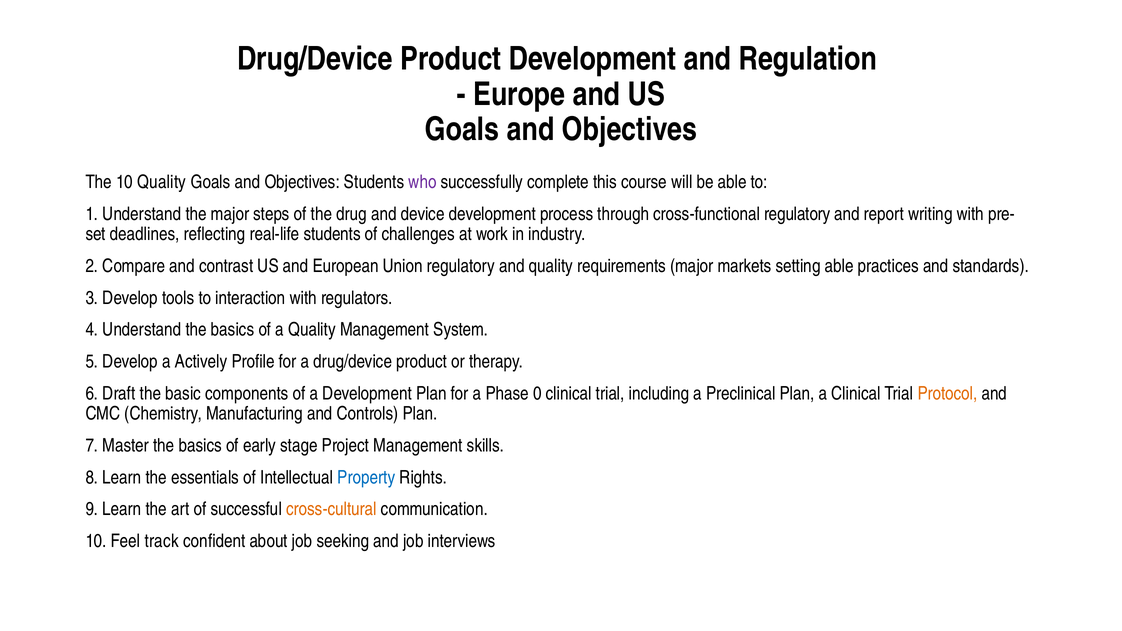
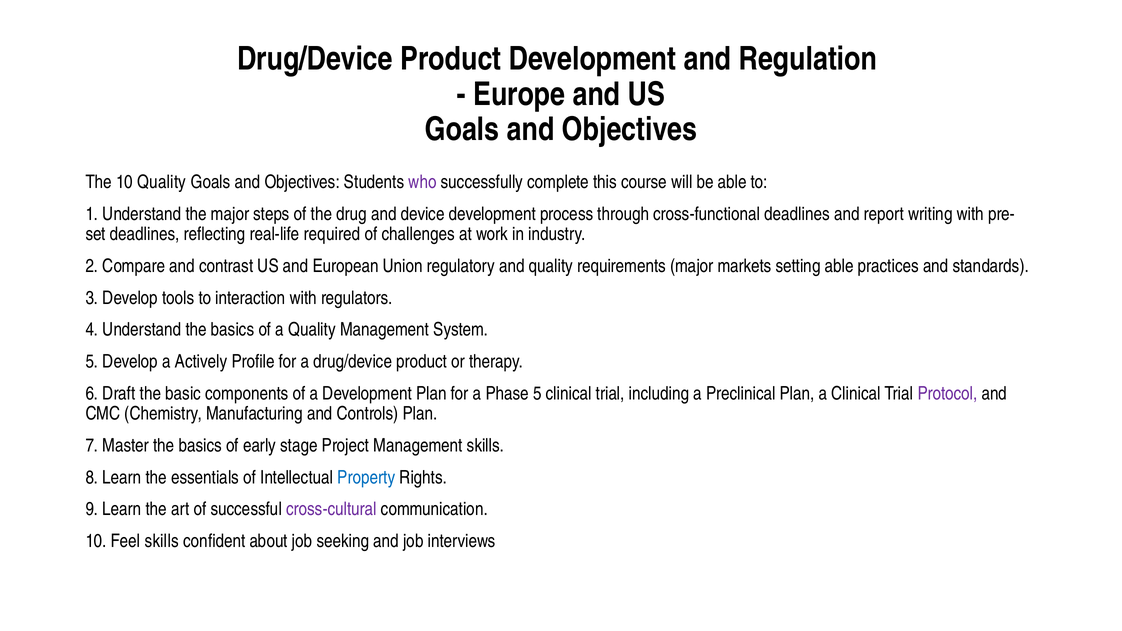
cross-functional regulatory: regulatory -> deadlines
real-life students: students -> required
Phase 0: 0 -> 5
Protocol colour: orange -> purple
cross-cultural colour: orange -> purple
Feel track: track -> skills
